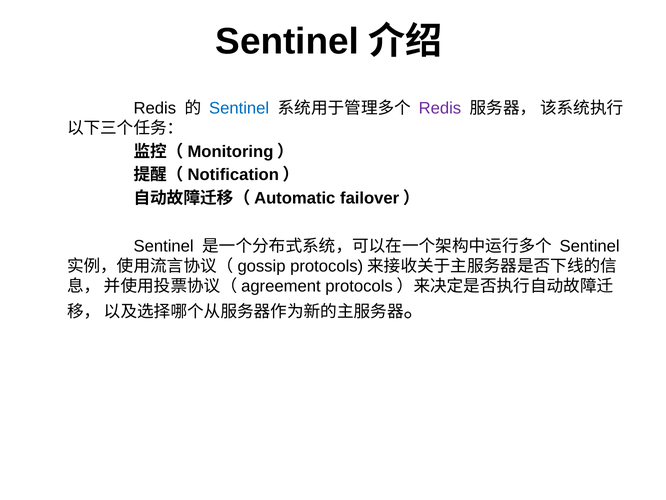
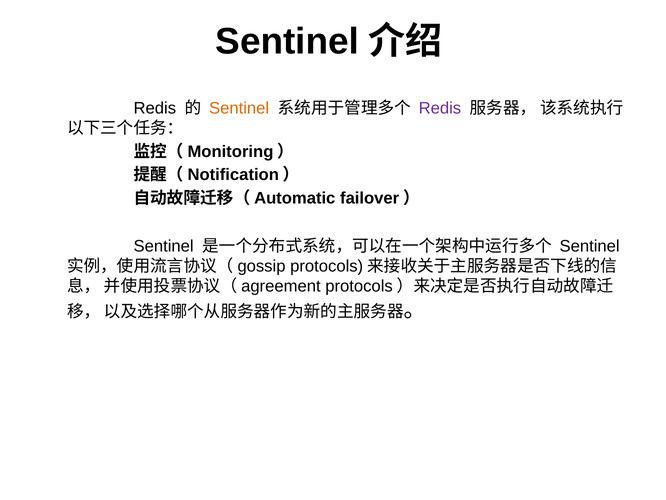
Sentinel at (239, 108) colour: blue -> orange
